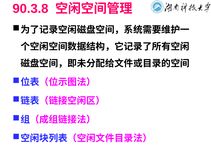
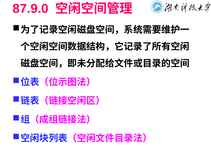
90.3.8: 90.3.8 -> 87.9.0
